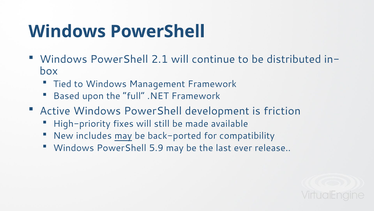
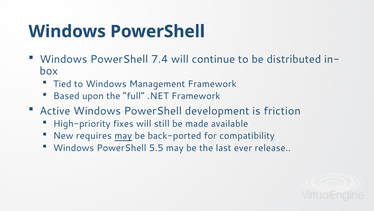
2.1: 2.1 -> 7.4
includes: includes -> requires
5.9: 5.9 -> 5.5
